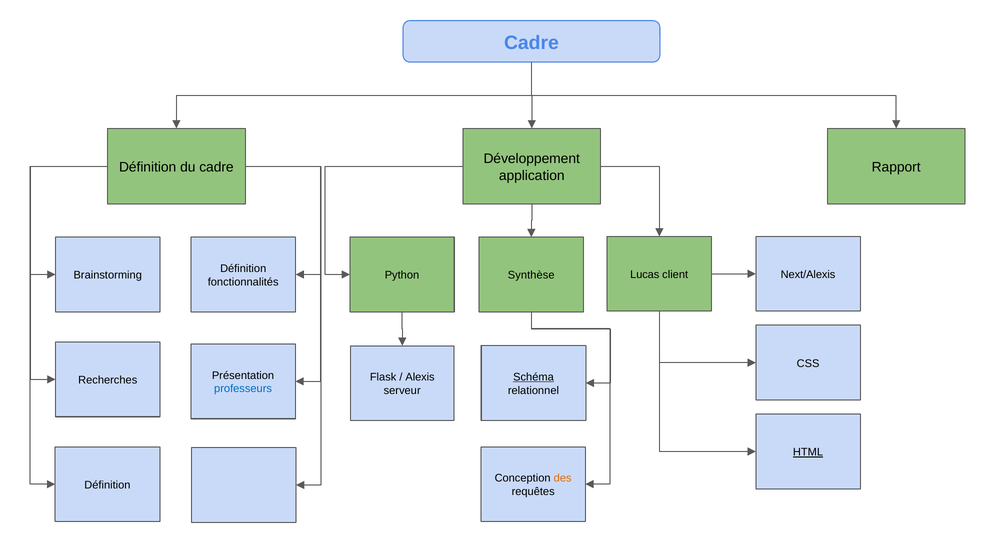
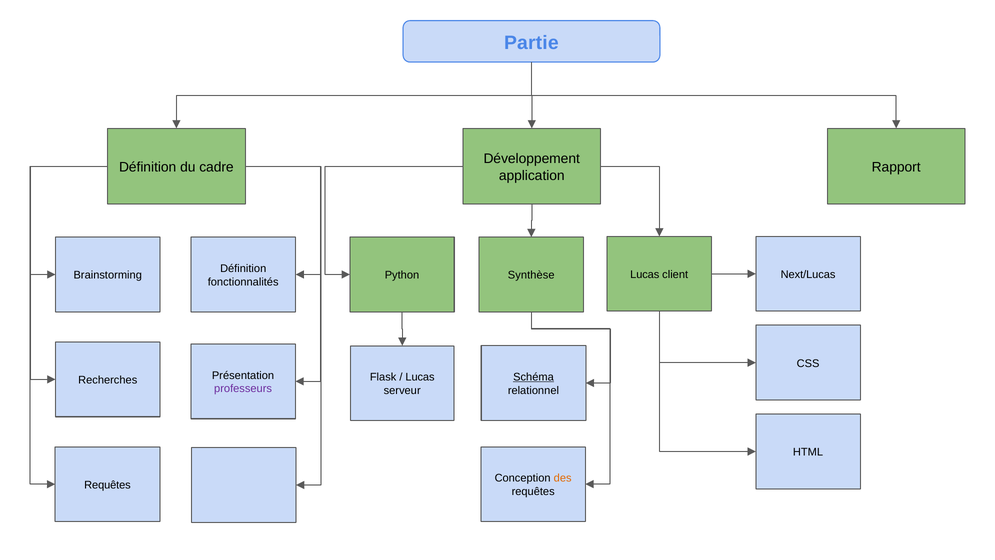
Cadre at (531, 43): Cadre -> Partie
Next/Alexis: Next/Alexis -> Next/Lucas
Alexis at (420, 377): Alexis -> Lucas
professeurs colour: blue -> purple
HTML underline: present -> none
Définition at (107, 485): Définition -> Requêtes
